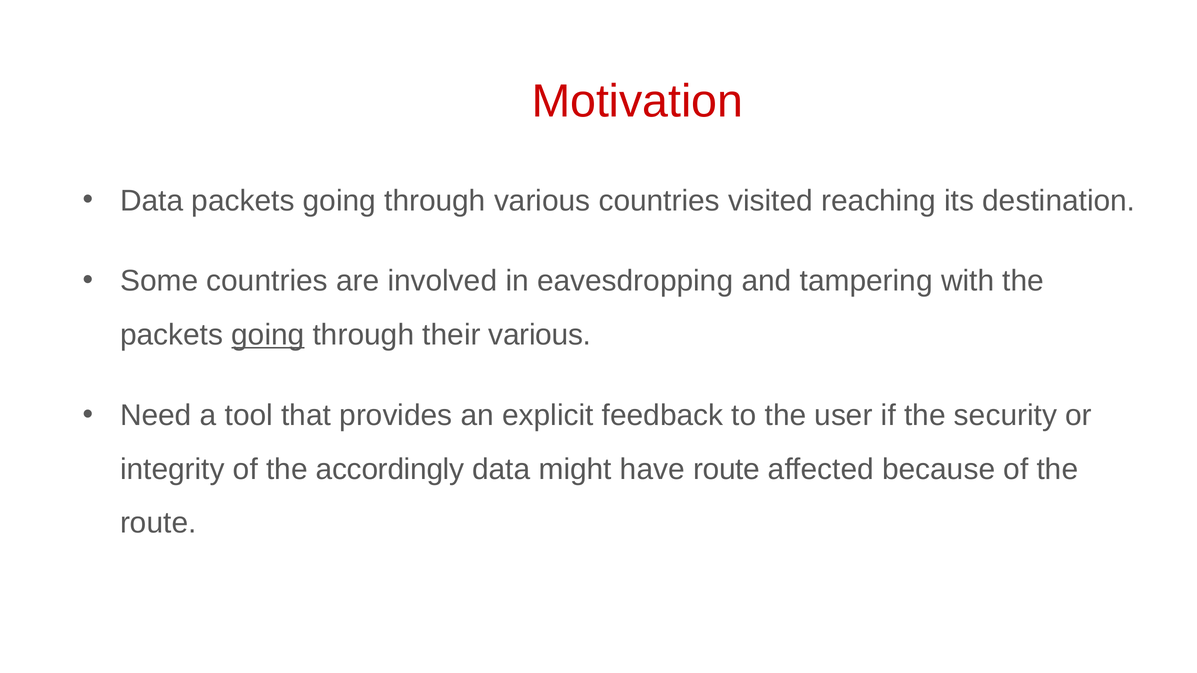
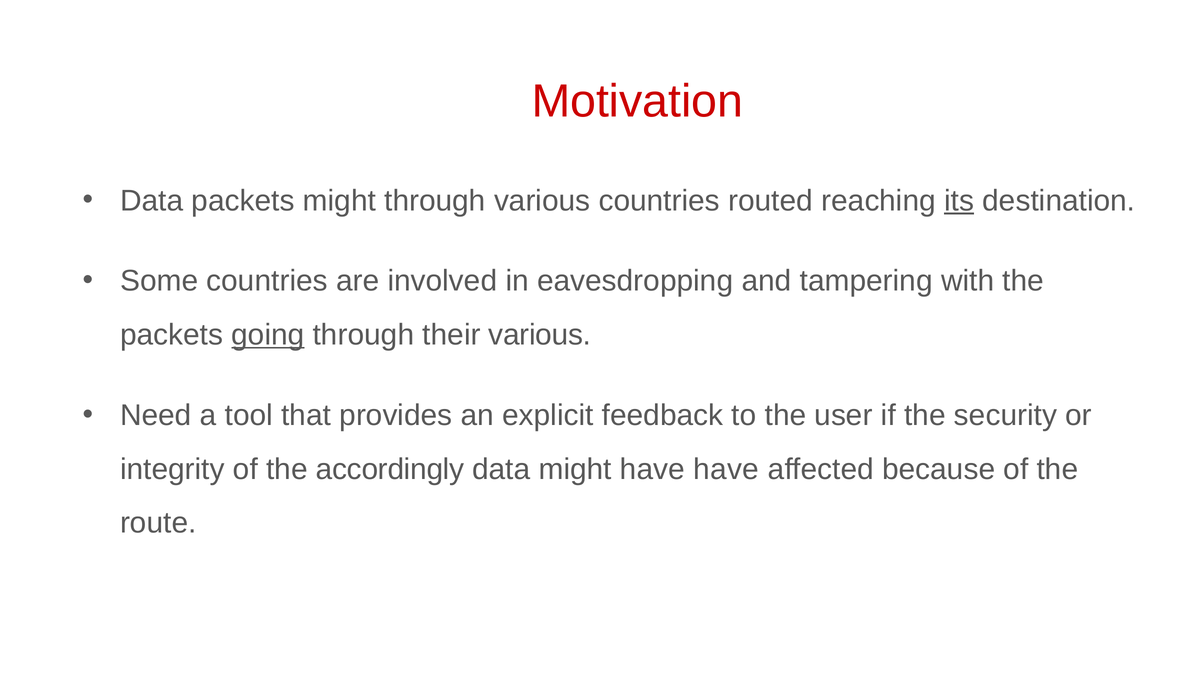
Data packets going: going -> might
visited: visited -> routed
its underline: none -> present
have route: route -> have
